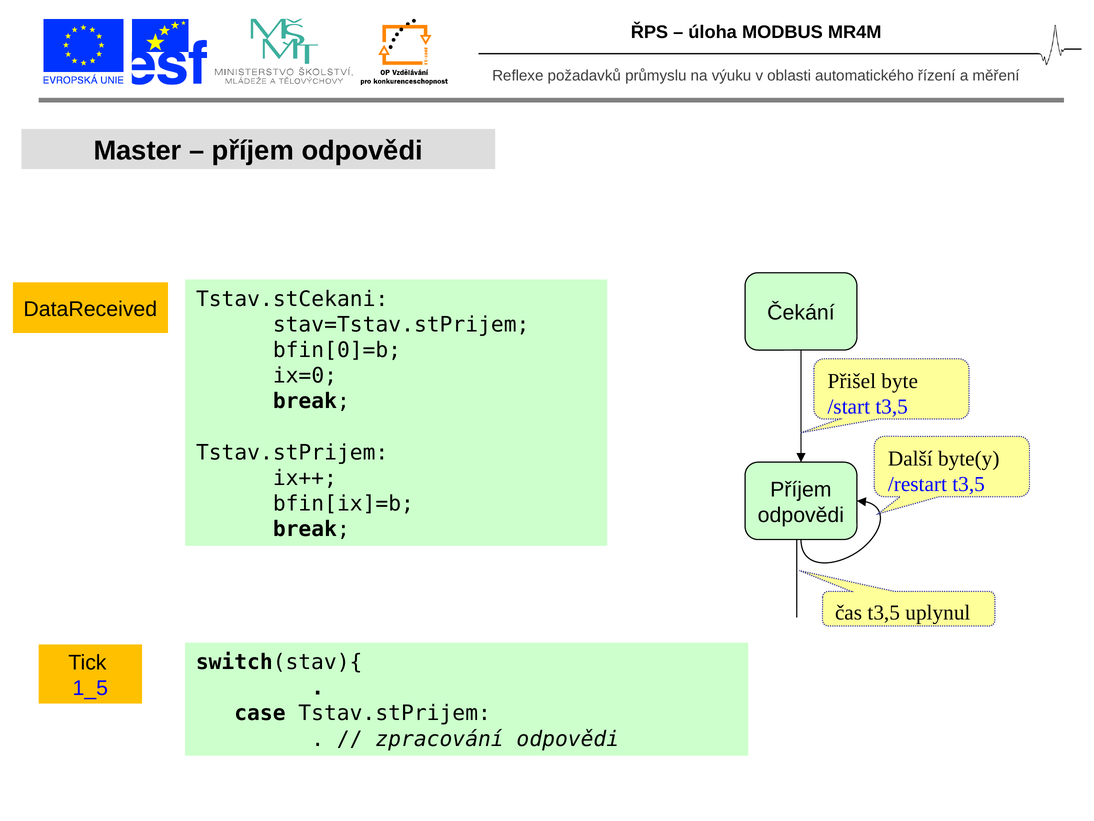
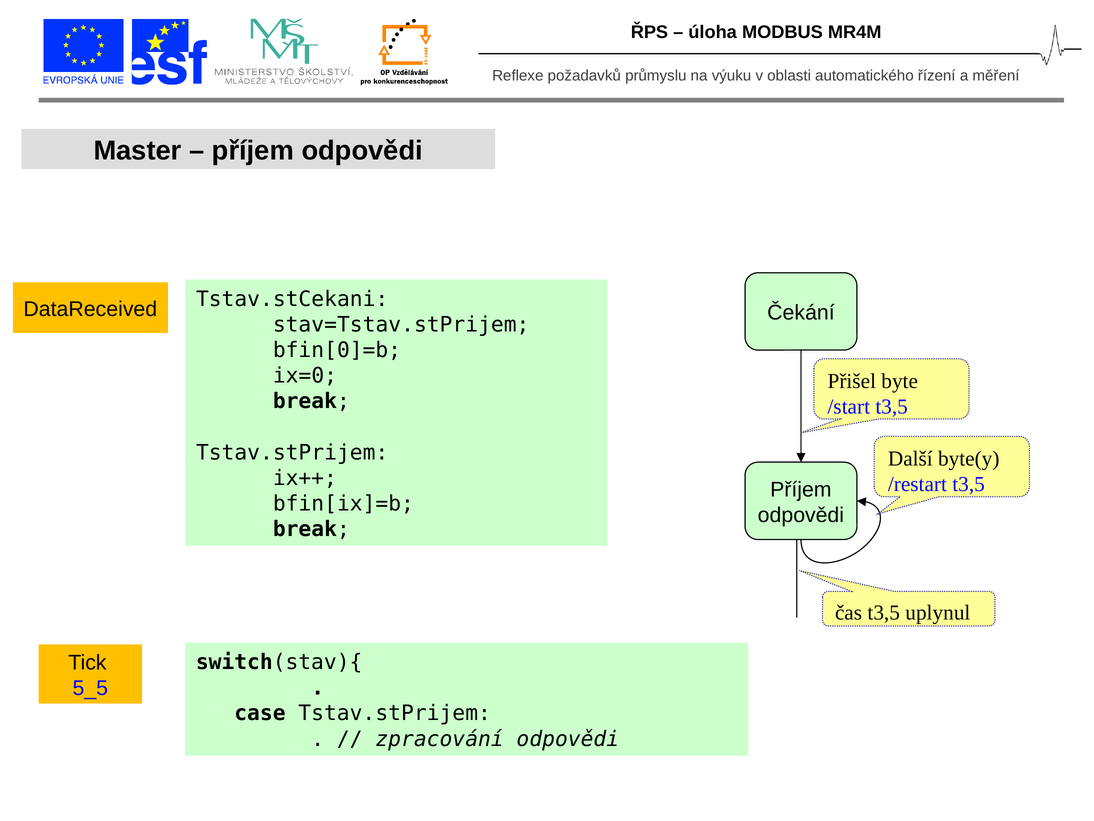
1_5: 1_5 -> 5_5
